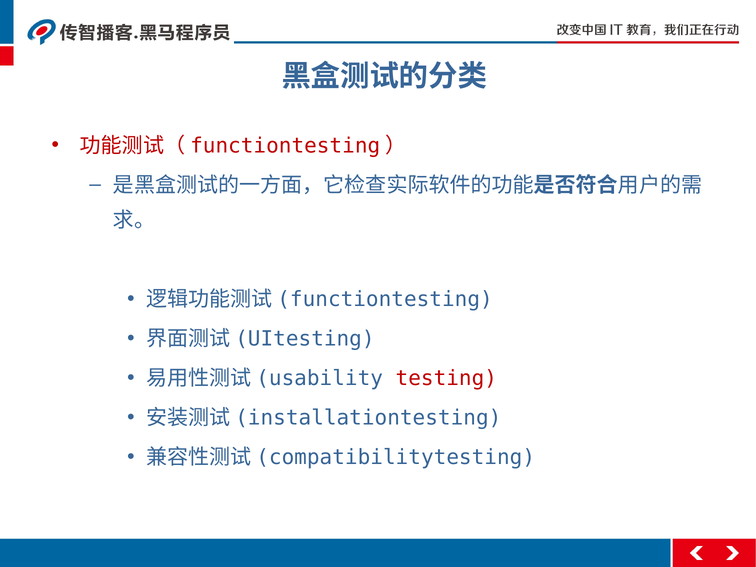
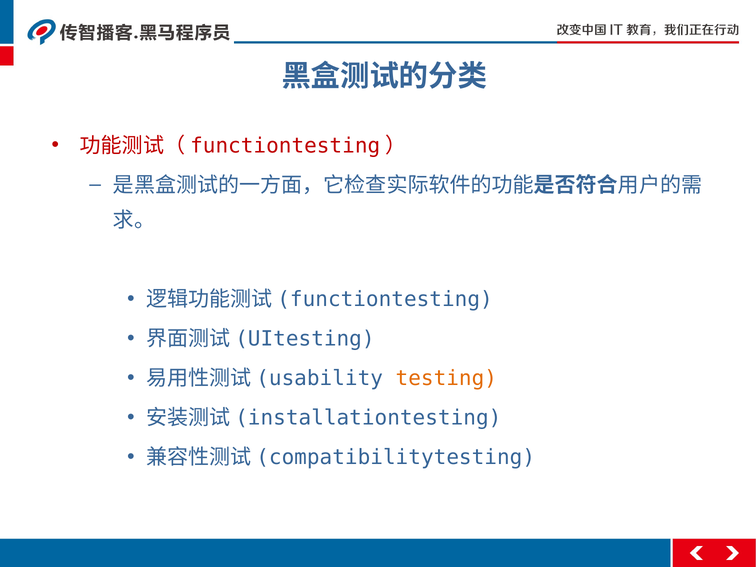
testing colour: red -> orange
